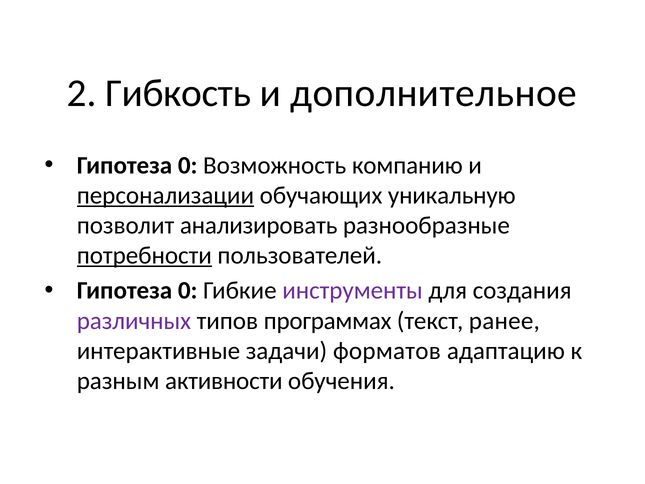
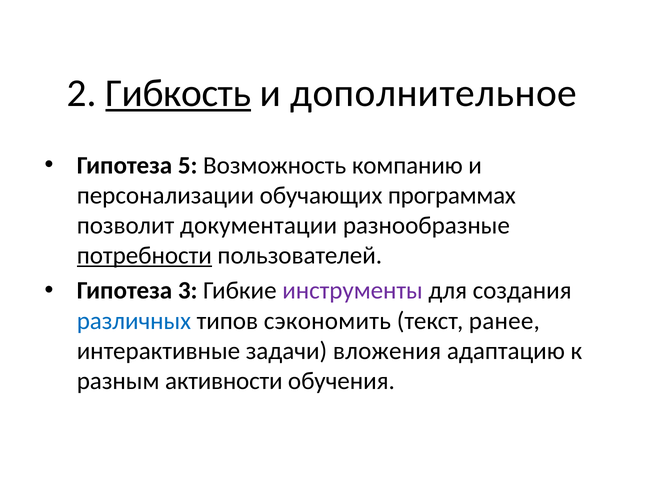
Гибкость underline: none -> present
0 at (188, 165): 0 -> 5
персонализации underline: present -> none
уникальную: уникальную -> программах
анализировать: анализировать -> документации
0 at (188, 291): 0 -> 3
различных colour: purple -> blue
программах: программах -> сэкономить
форматов: форматов -> вложения
